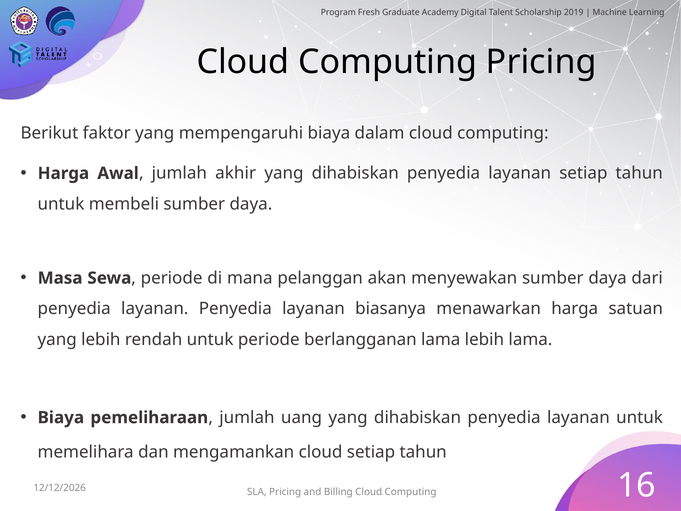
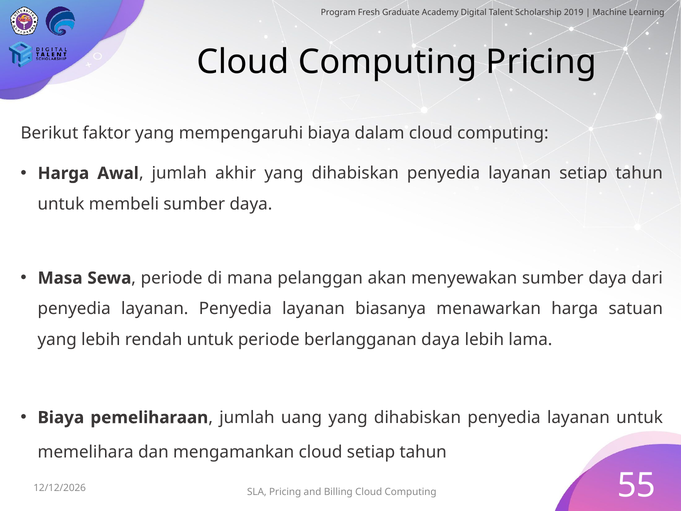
berlangganan lama: lama -> daya
16: 16 -> 55
